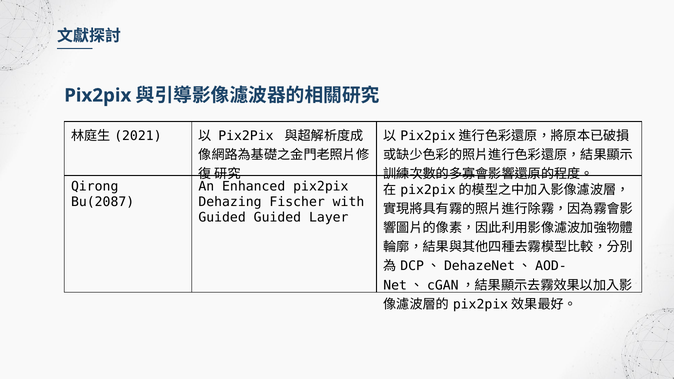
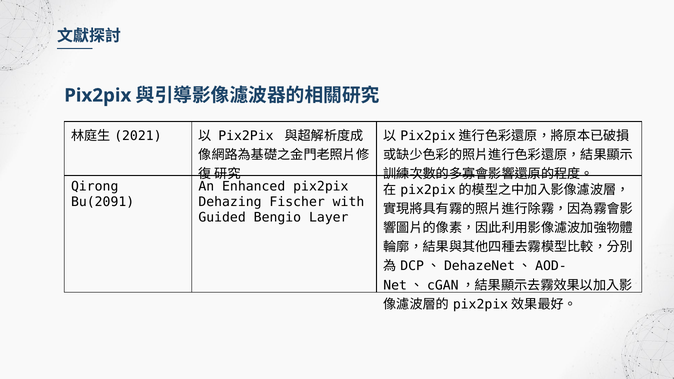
Bu(2087: Bu(2087 -> Bu(2091
Guided Guided: Guided -> Bengio
